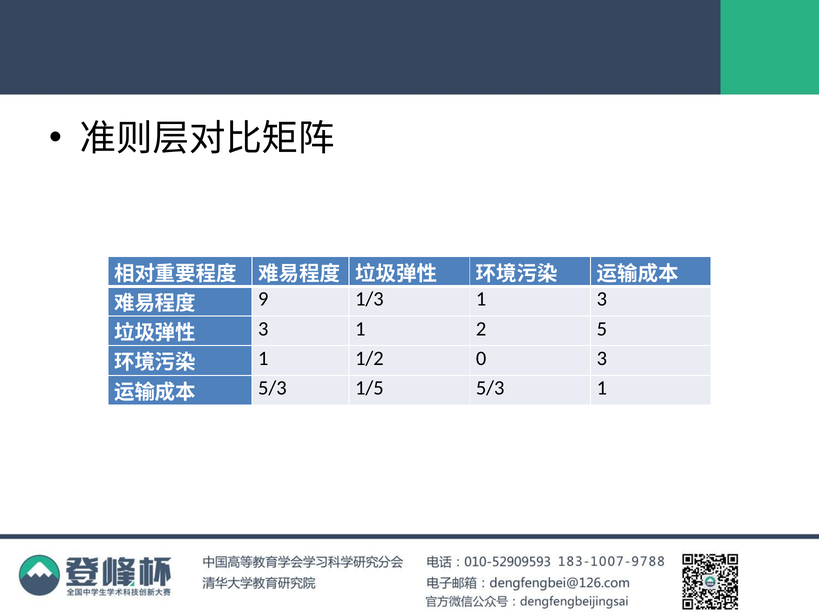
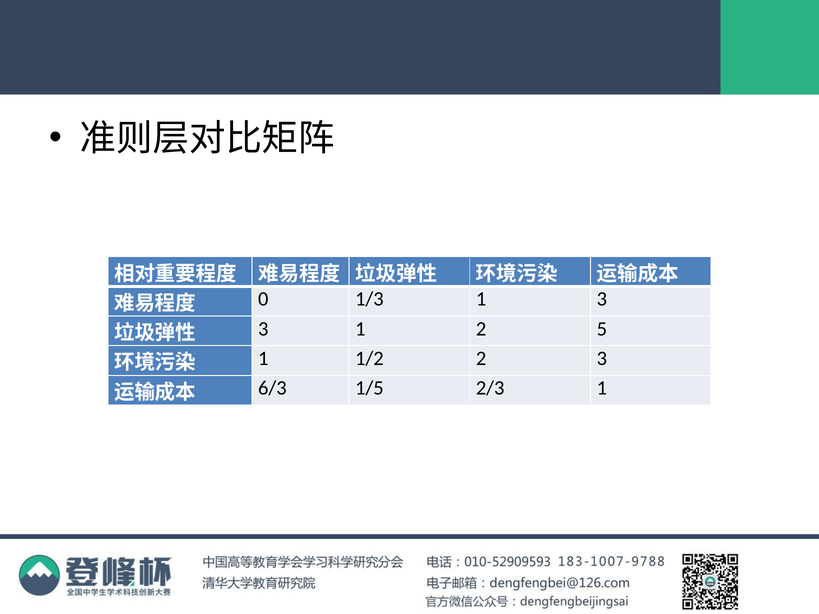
9: 9 -> 0
1/2 0: 0 -> 2
5/3 at (272, 388): 5/3 -> 6/3
1/5 5/3: 5/3 -> 2/3
